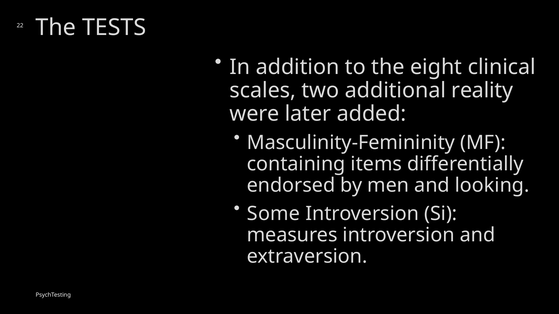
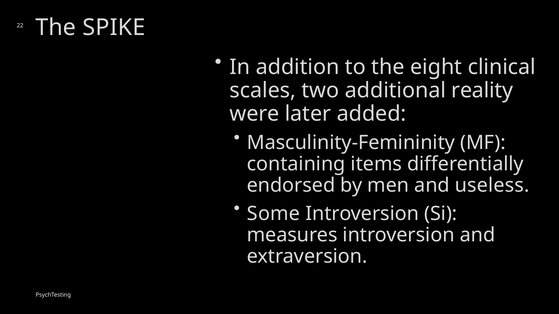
TESTS: TESTS -> SPIKE
looking: looking -> useless
